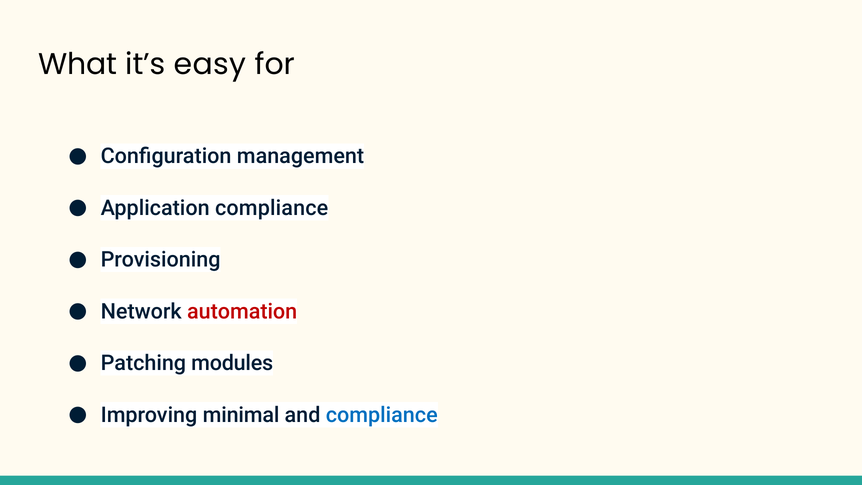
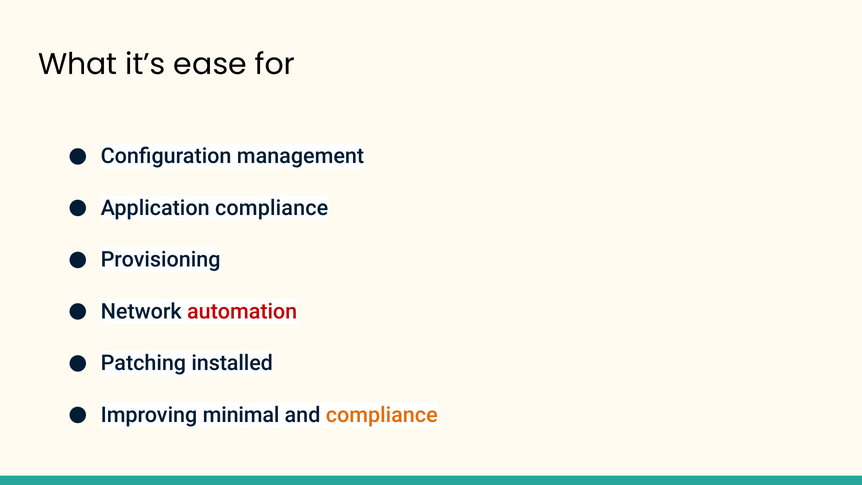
easy: easy -> ease
modules: modules -> installed
compliance at (382, 415) colour: blue -> orange
